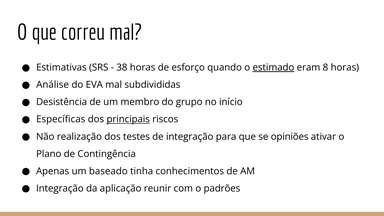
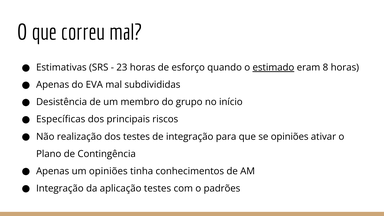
38: 38 -> 23
Análise at (53, 85): Análise -> Apenas
principais underline: present -> none
um baseado: baseado -> opiniões
aplicação reunir: reunir -> testes
